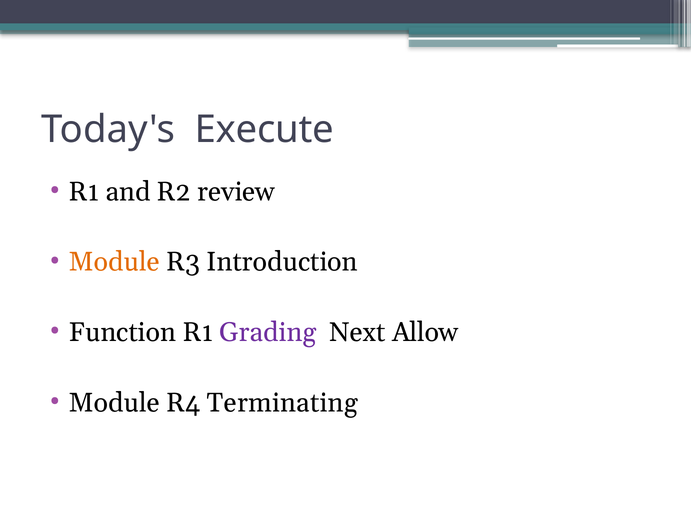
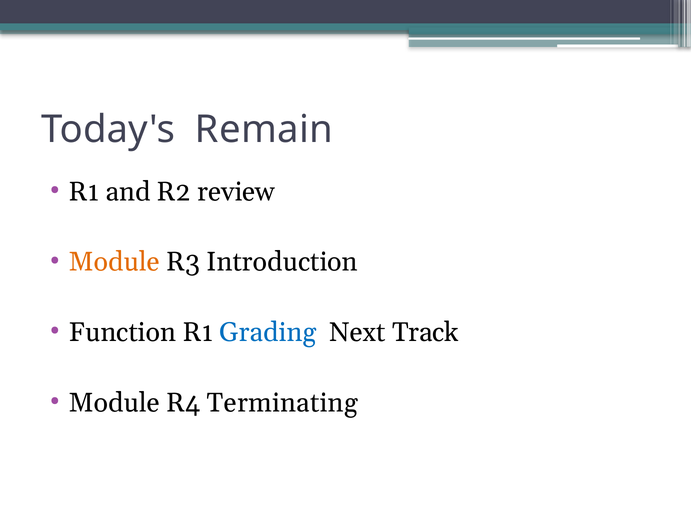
Execute: Execute -> Remain
Grading colour: purple -> blue
Allow: Allow -> Track
